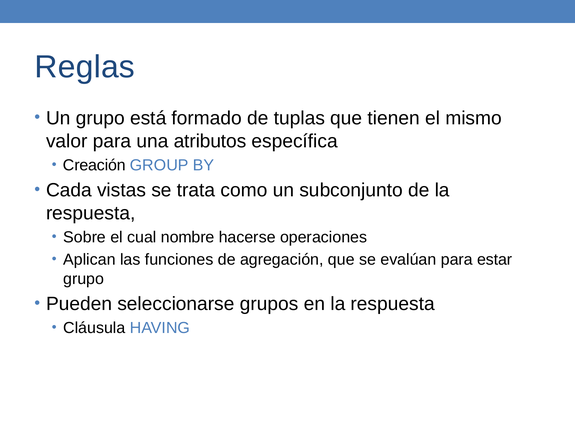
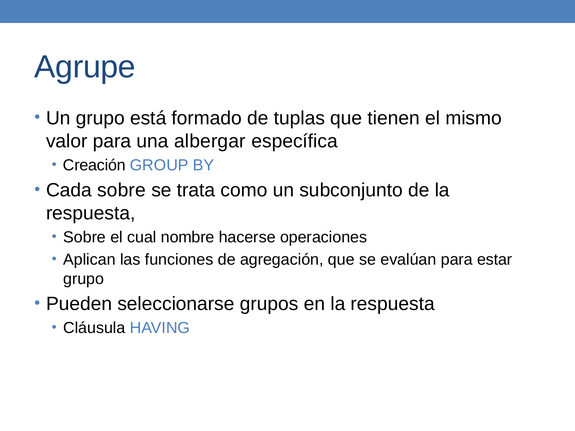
Reglas: Reglas -> Agrupe
atributos: atributos -> albergar
Cada vistas: vistas -> sobre
